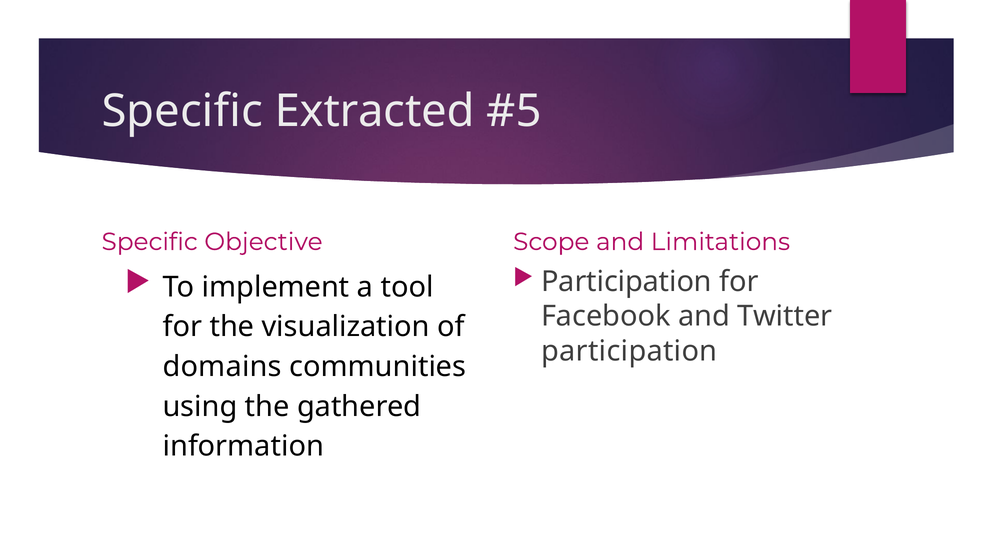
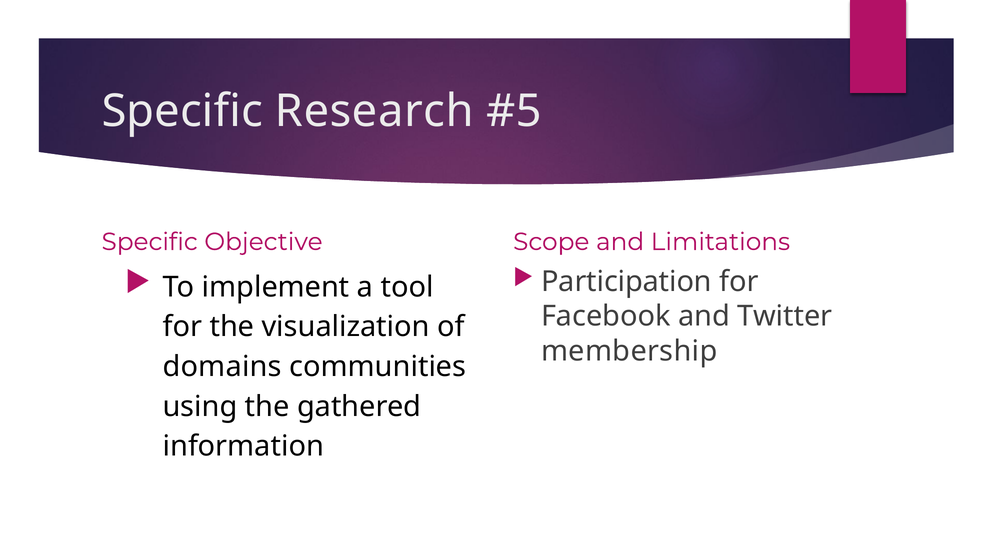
Extracted: Extracted -> Research
participation at (629, 351): participation -> membership
